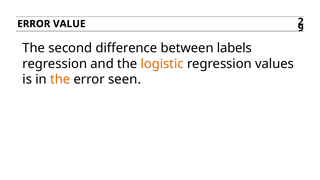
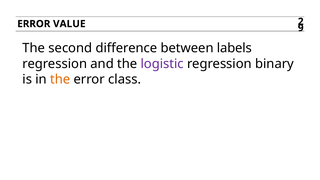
logistic colour: orange -> purple
values: values -> binary
seen: seen -> class
